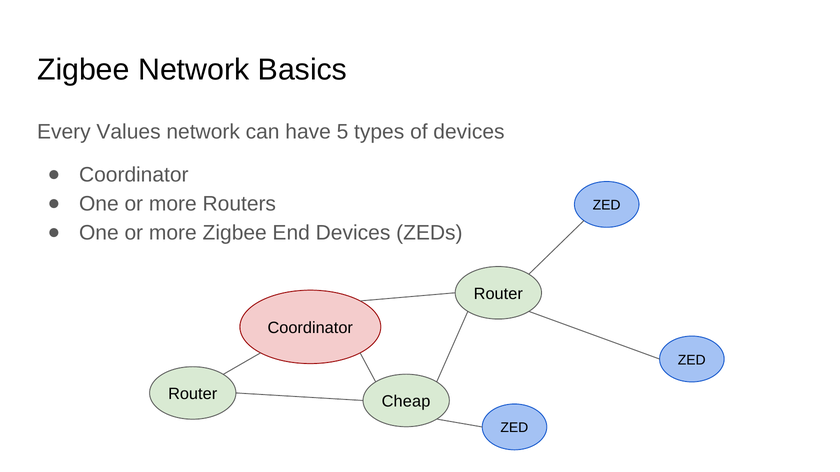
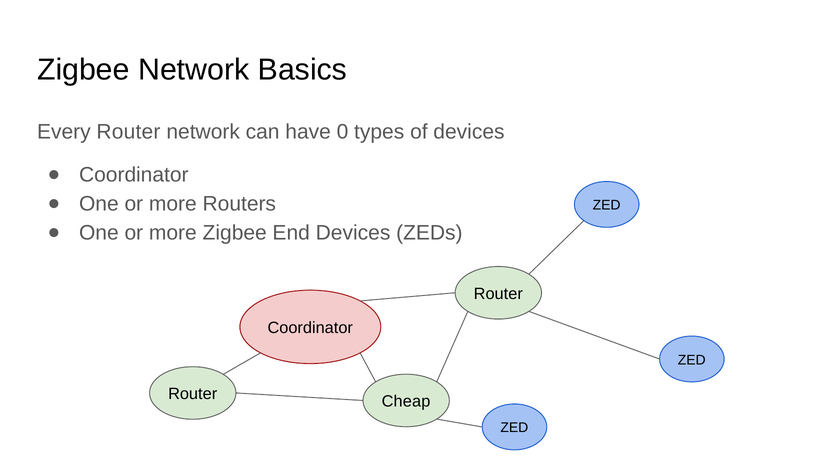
Every Values: Values -> Router
5: 5 -> 0
